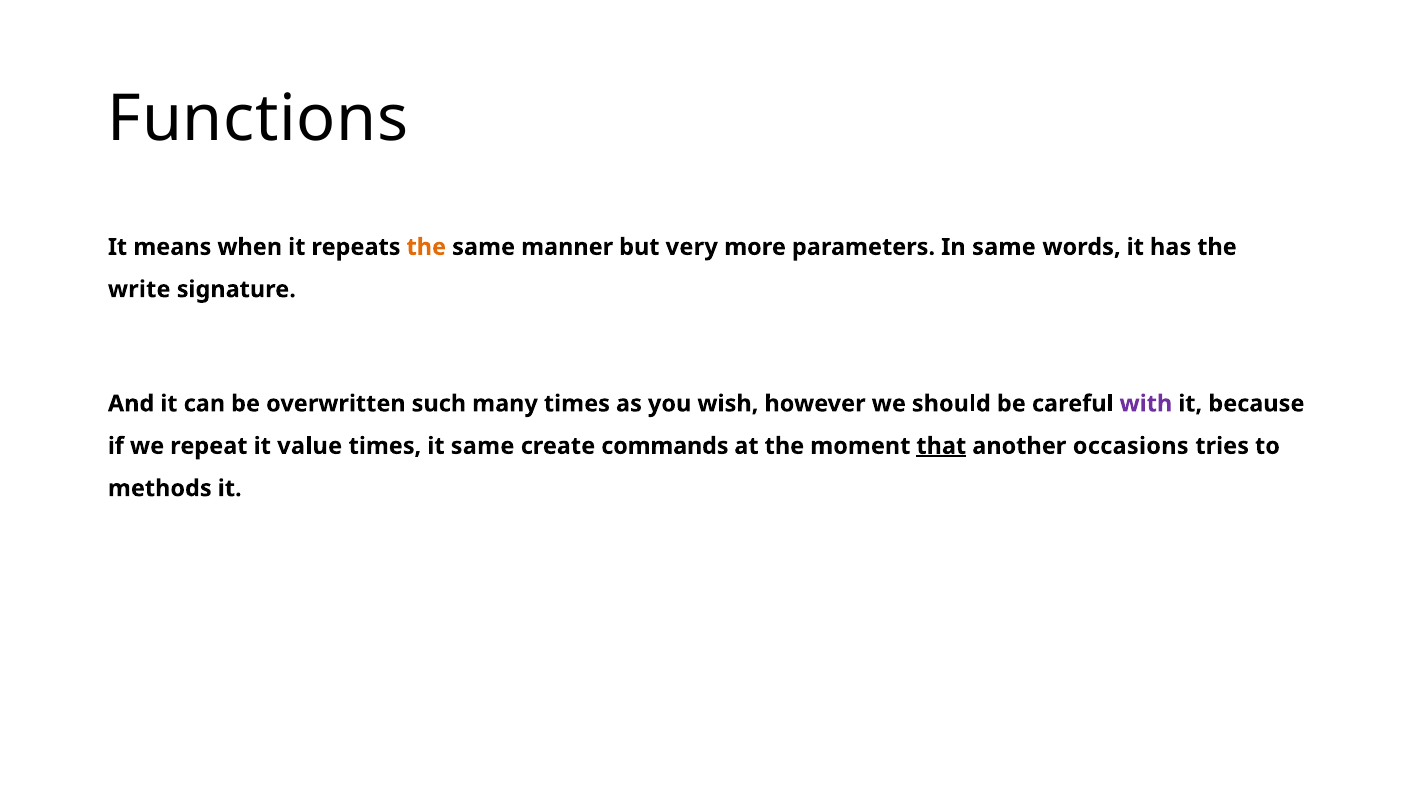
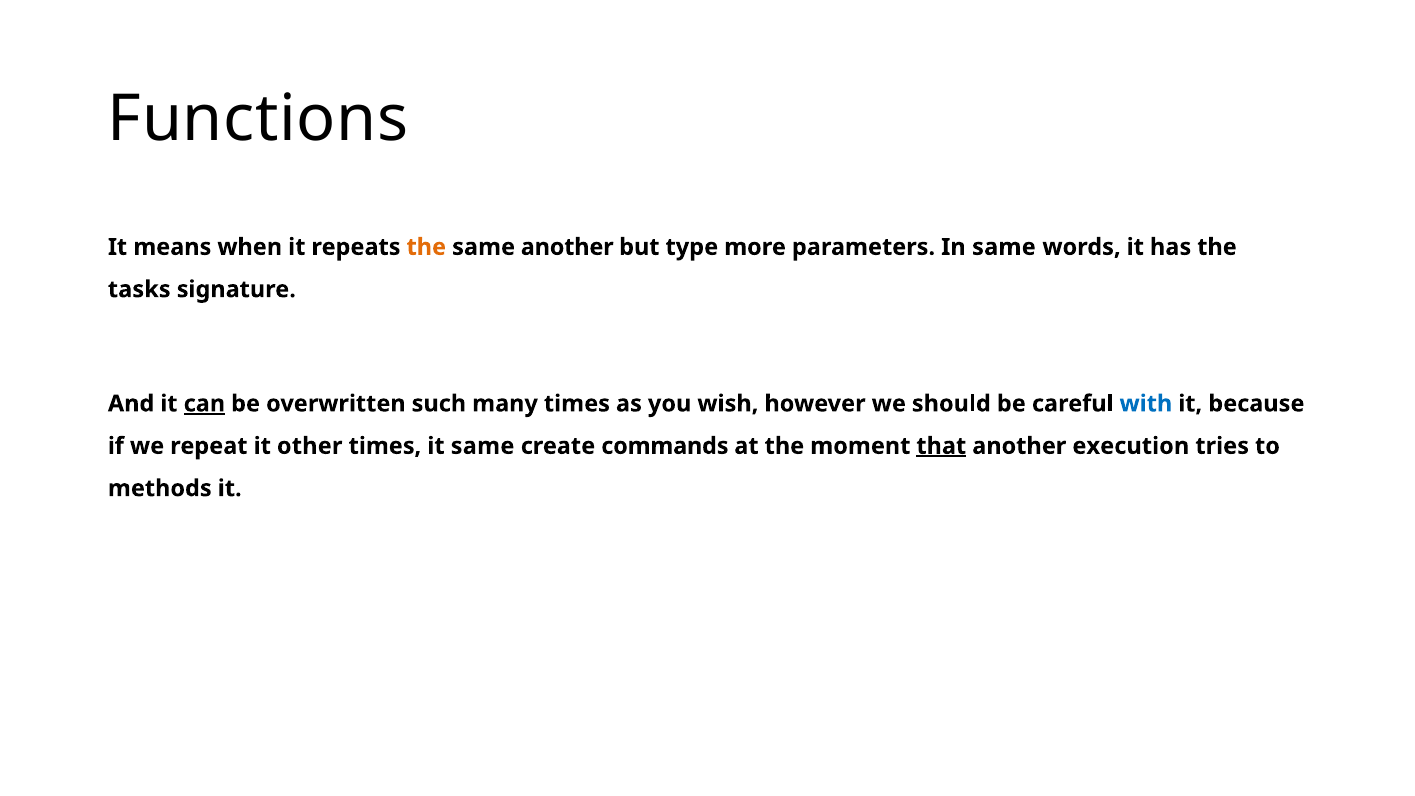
same manner: manner -> another
very: very -> type
write: write -> tasks
can underline: none -> present
with colour: purple -> blue
value: value -> other
occasions: occasions -> execution
